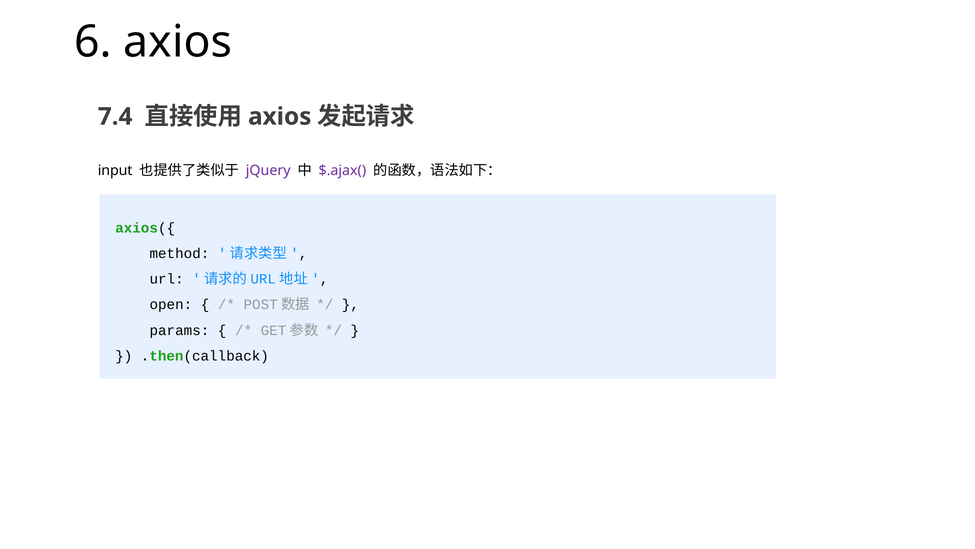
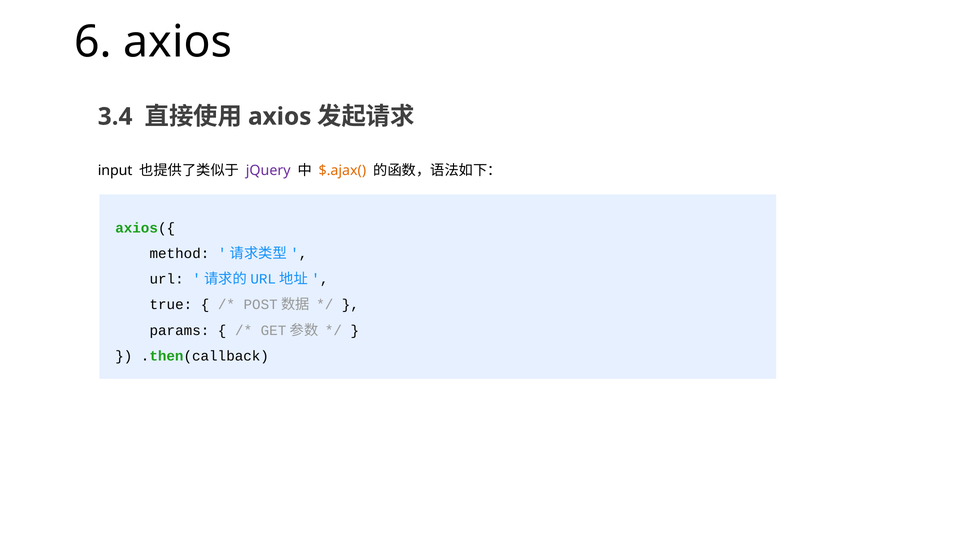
7.4: 7.4 -> 3.4
$.ajax( colour: purple -> orange
open: open -> true
